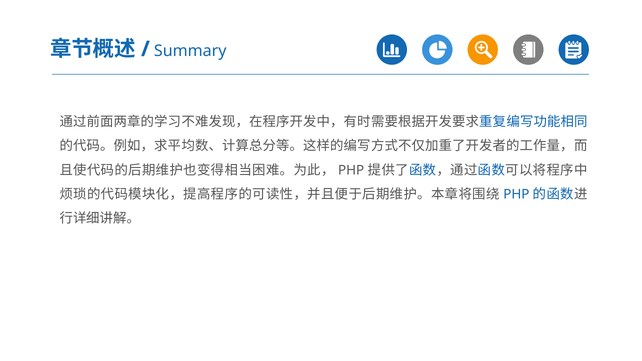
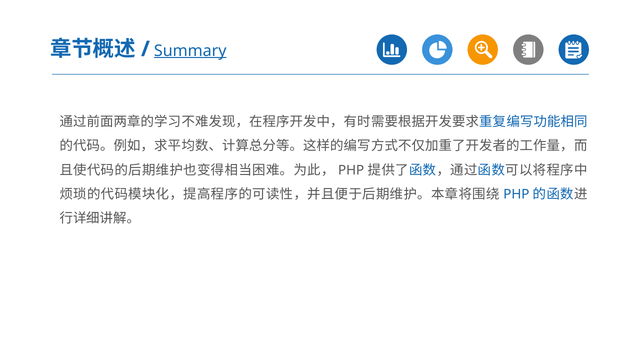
Summary underline: none -> present
